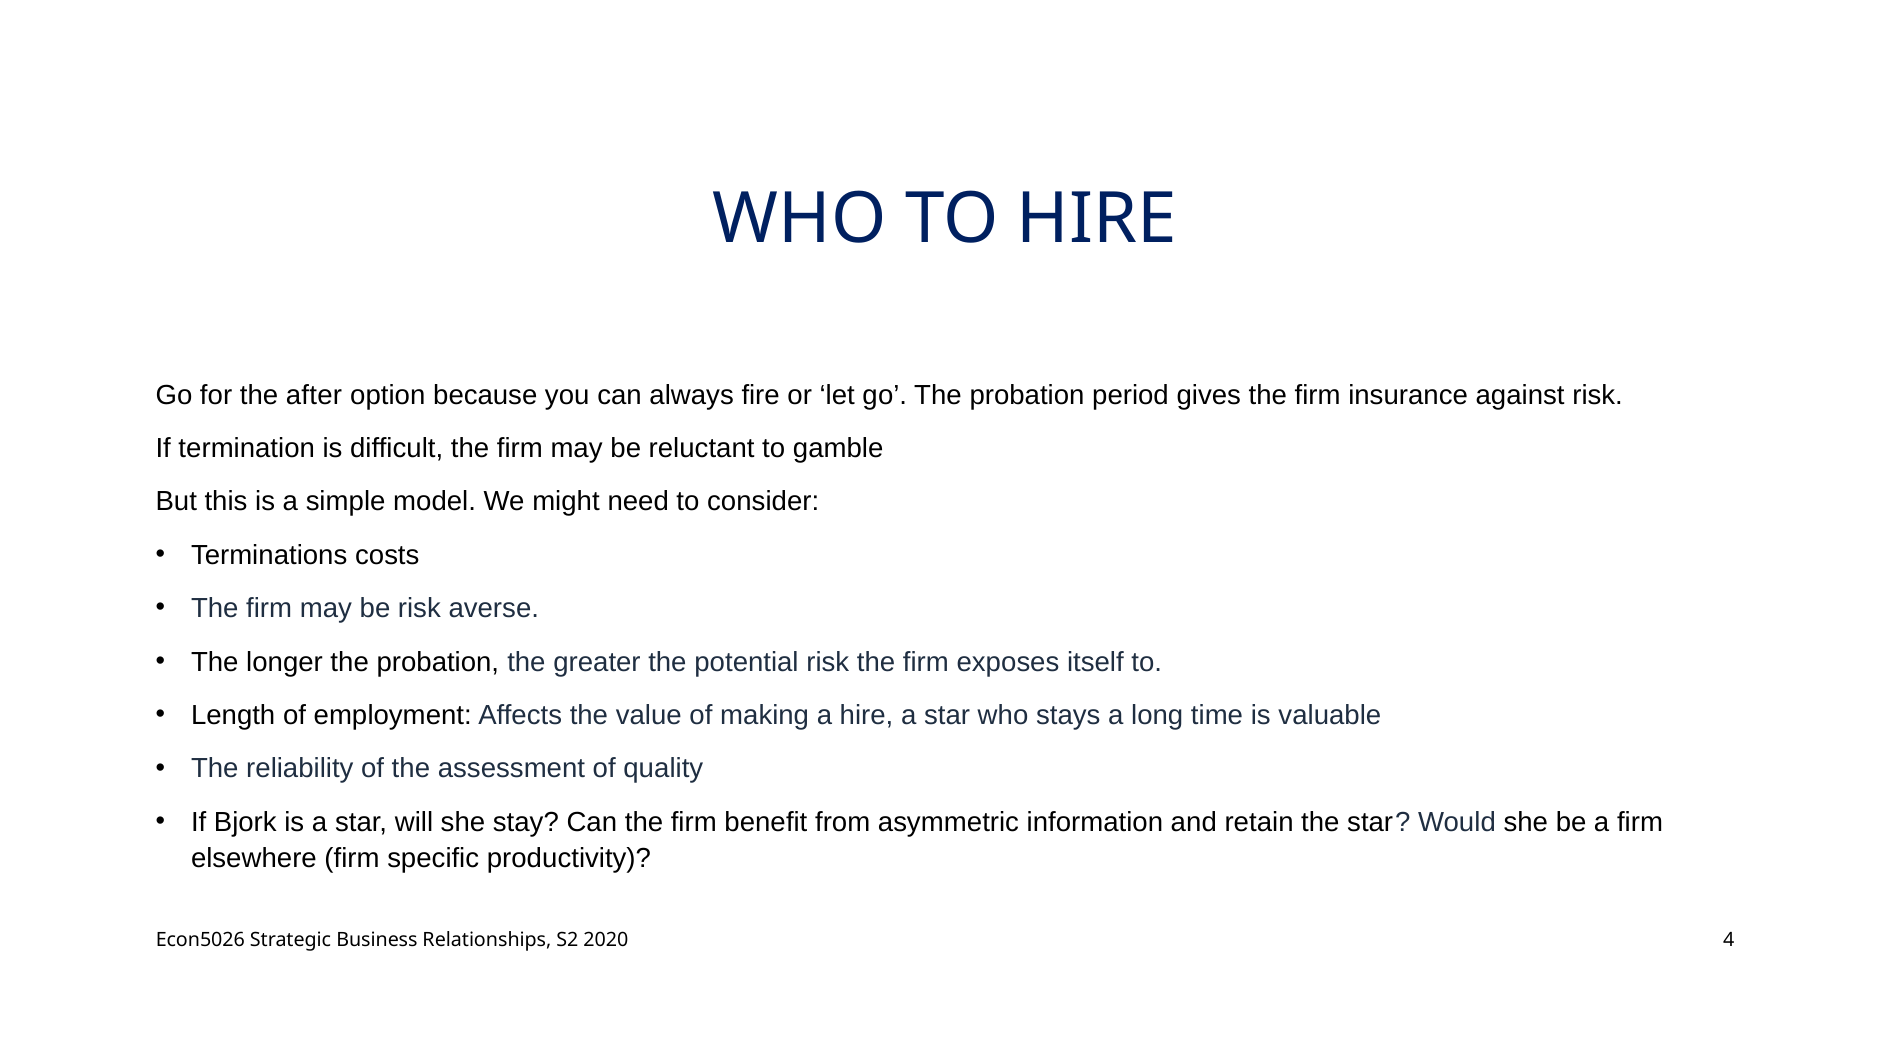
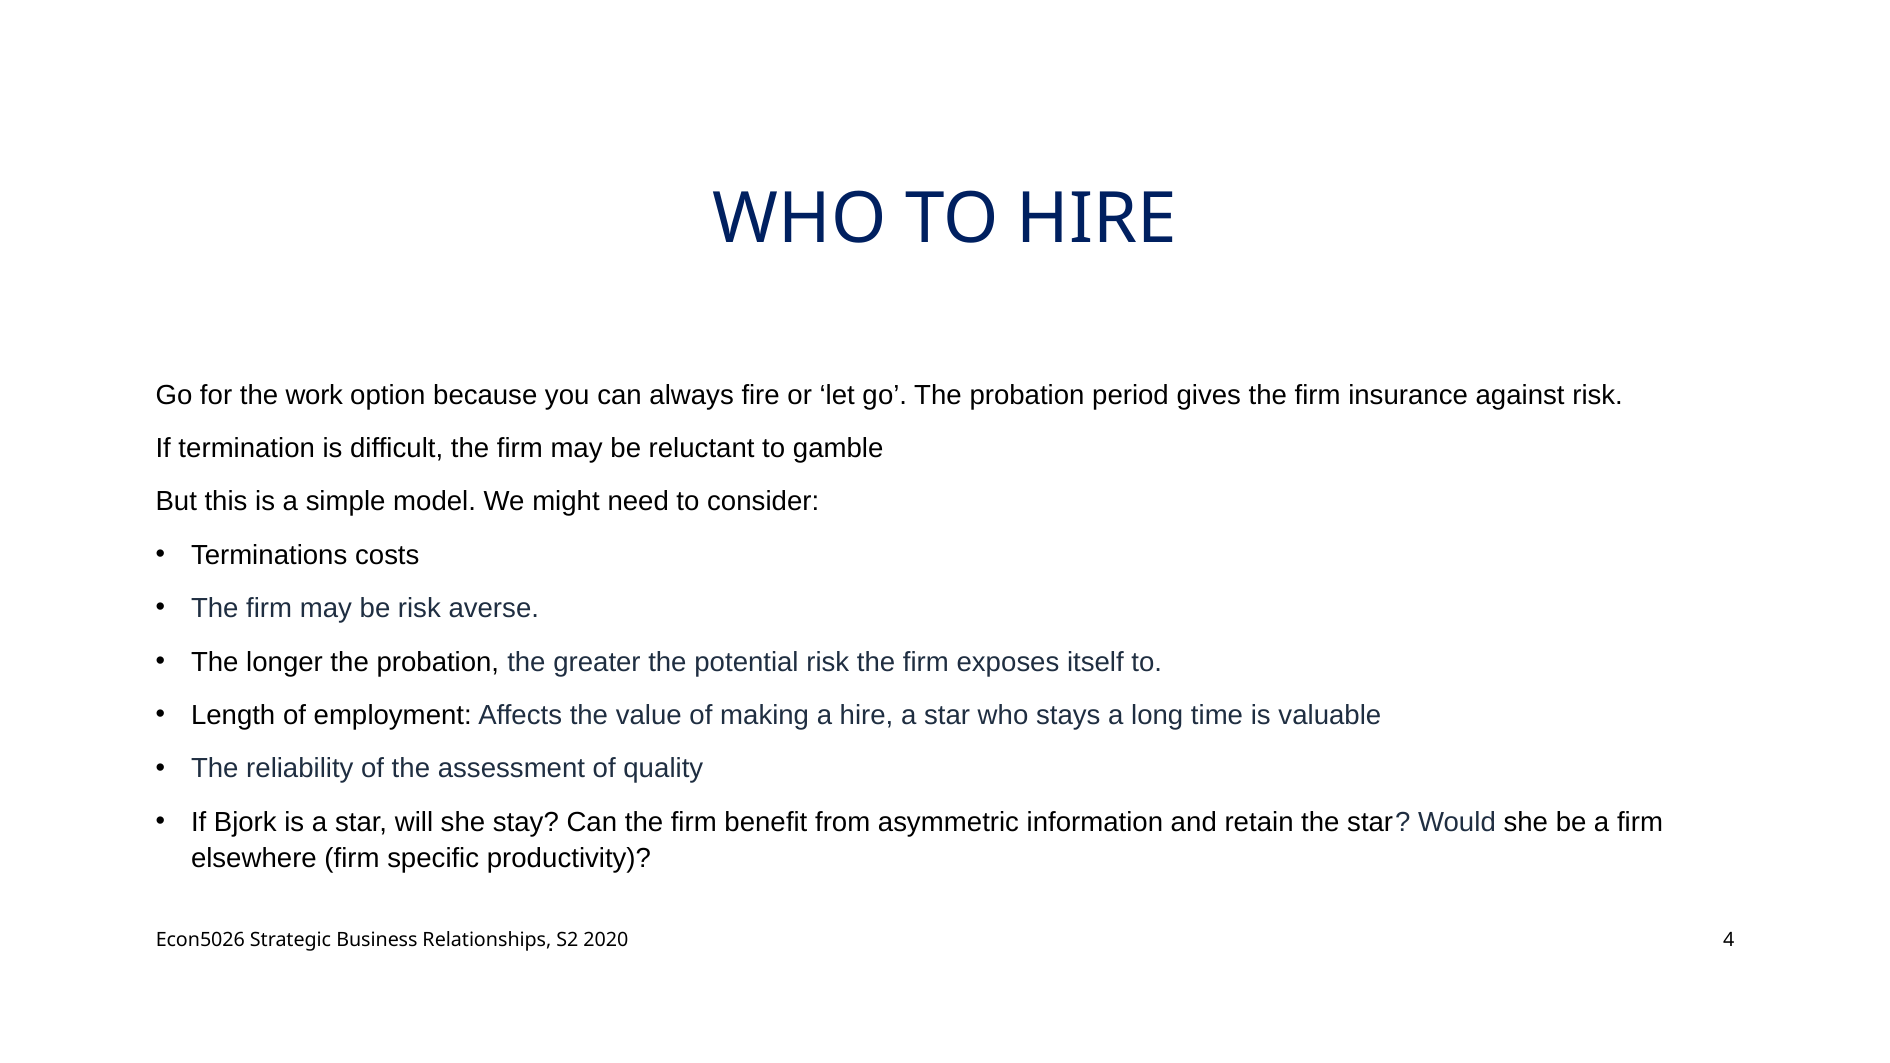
after: after -> work
